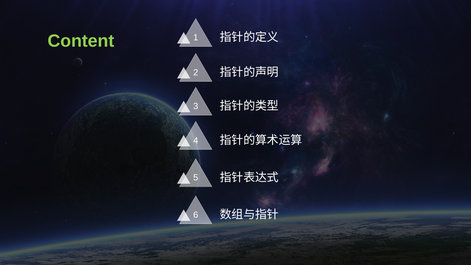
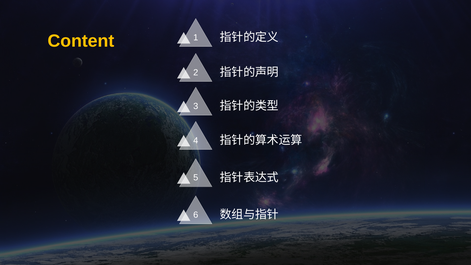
Content colour: light green -> yellow
